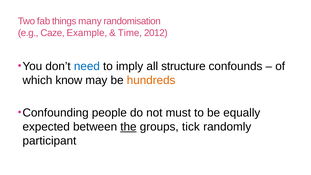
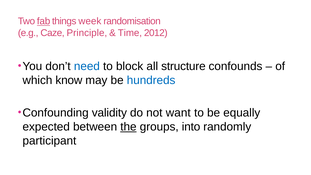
fab underline: none -> present
many: many -> week
Example: Example -> Principle
imply: imply -> block
hundreds colour: orange -> blue
people: people -> validity
must: must -> want
tick: tick -> into
